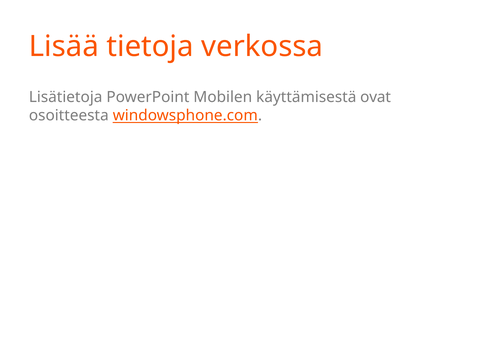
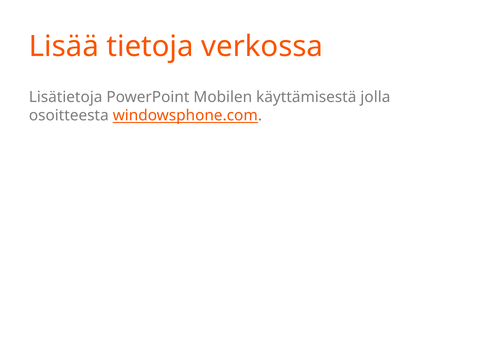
ovat: ovat -> jolla
